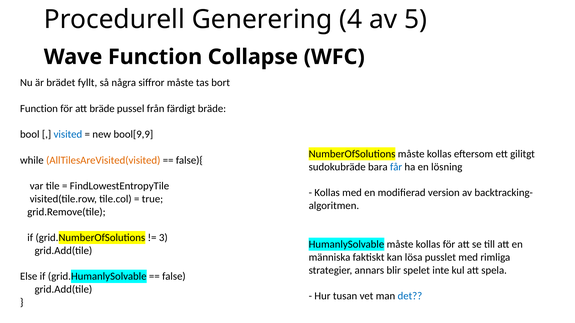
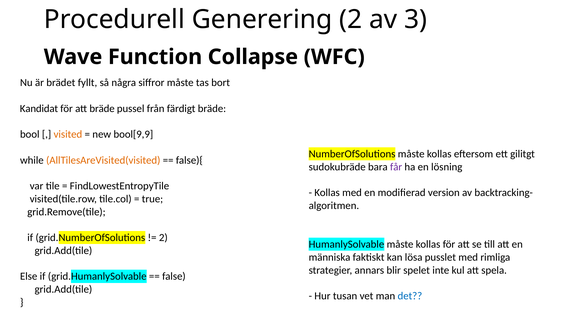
Generering 4: 4 -> 2
5: 5 -> 3
Function at (39, 109): Function -> Kandidat
visited colour: blue -> orange
får colour: blue -> purple
3 at (163, 238): 3 -> 2
